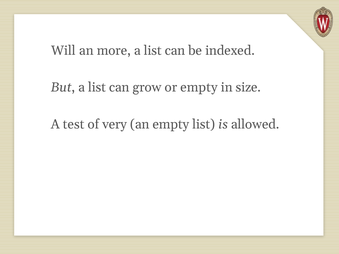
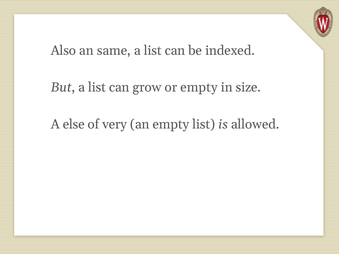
Will: Will -> Also
more: more -> same
test: test -> else
